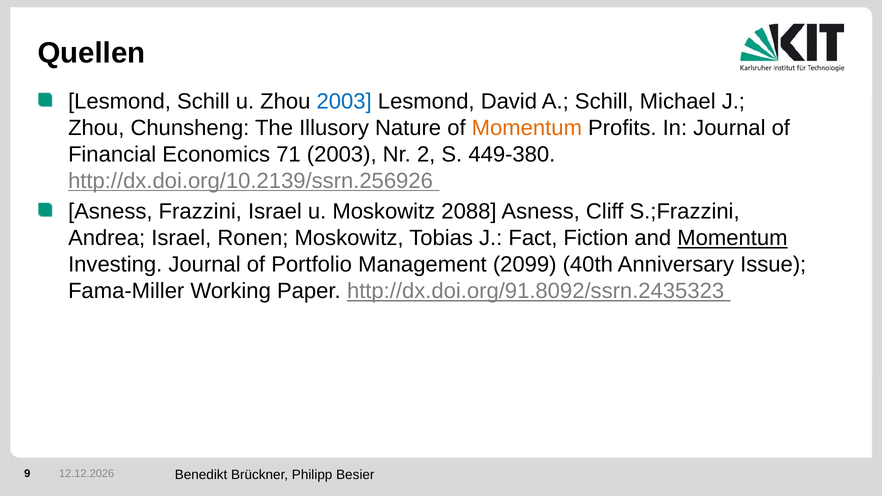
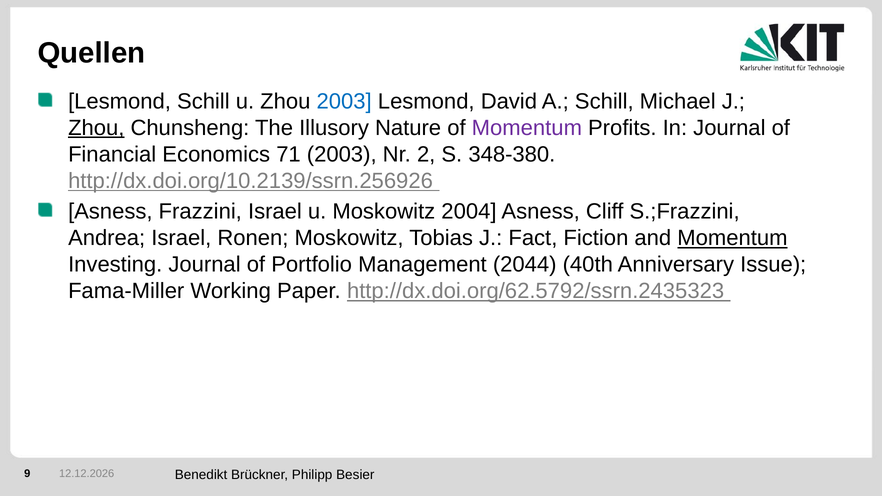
Zhou at (96, 128) underline: none -> present
Momentum at (527, 128) colour: orange -> purple
449-380: 449-380 -> 348-380
2088: 2088 -> 2004
2099: 2099 -> 2044
http://dx.doi.org/91.8092/ssrn.2435323: http://dx.doi.org/91.8092/ssrn.2435323 -> http://dx.doi.org/62.5792/ssrn.2435323
